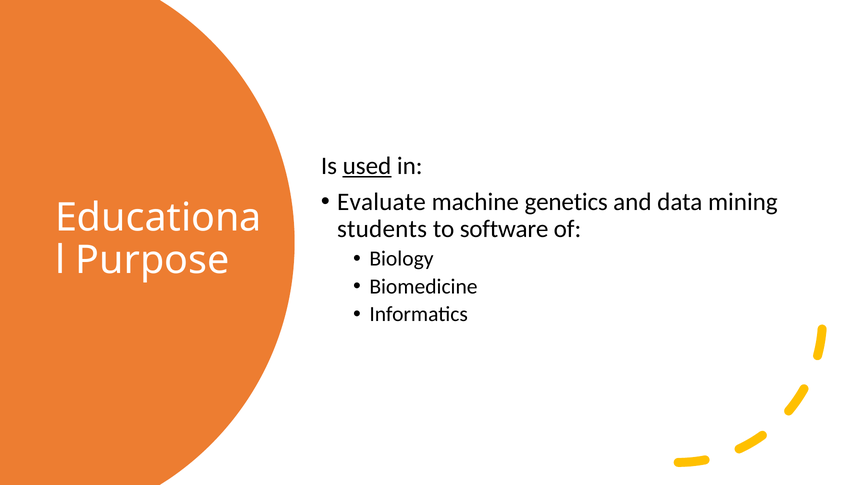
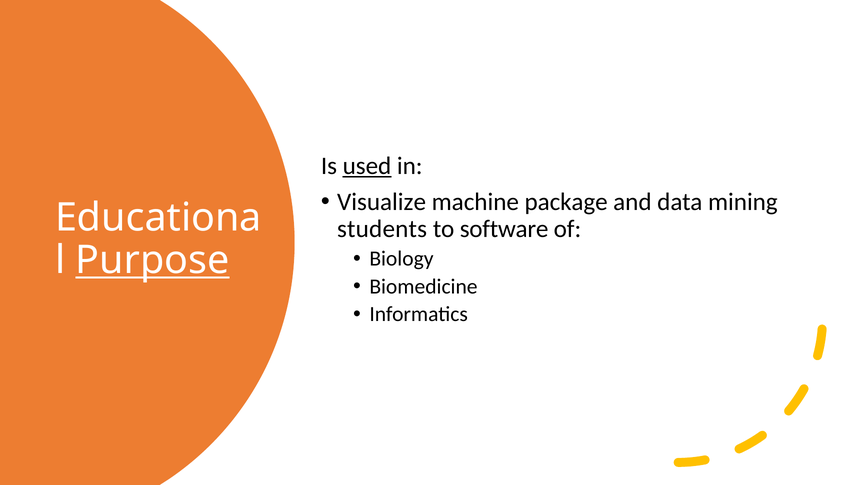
Evaluate: Evaluate -> Visualize
genetics: genetics -> package
Purpose underline: none -> present
